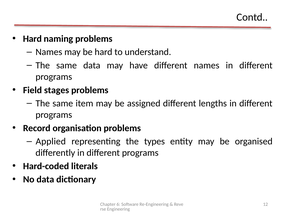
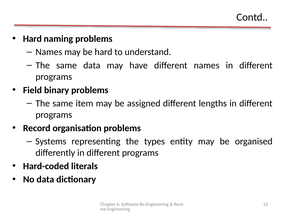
stages: stages -> binary
Applied: Applied -> Systems
